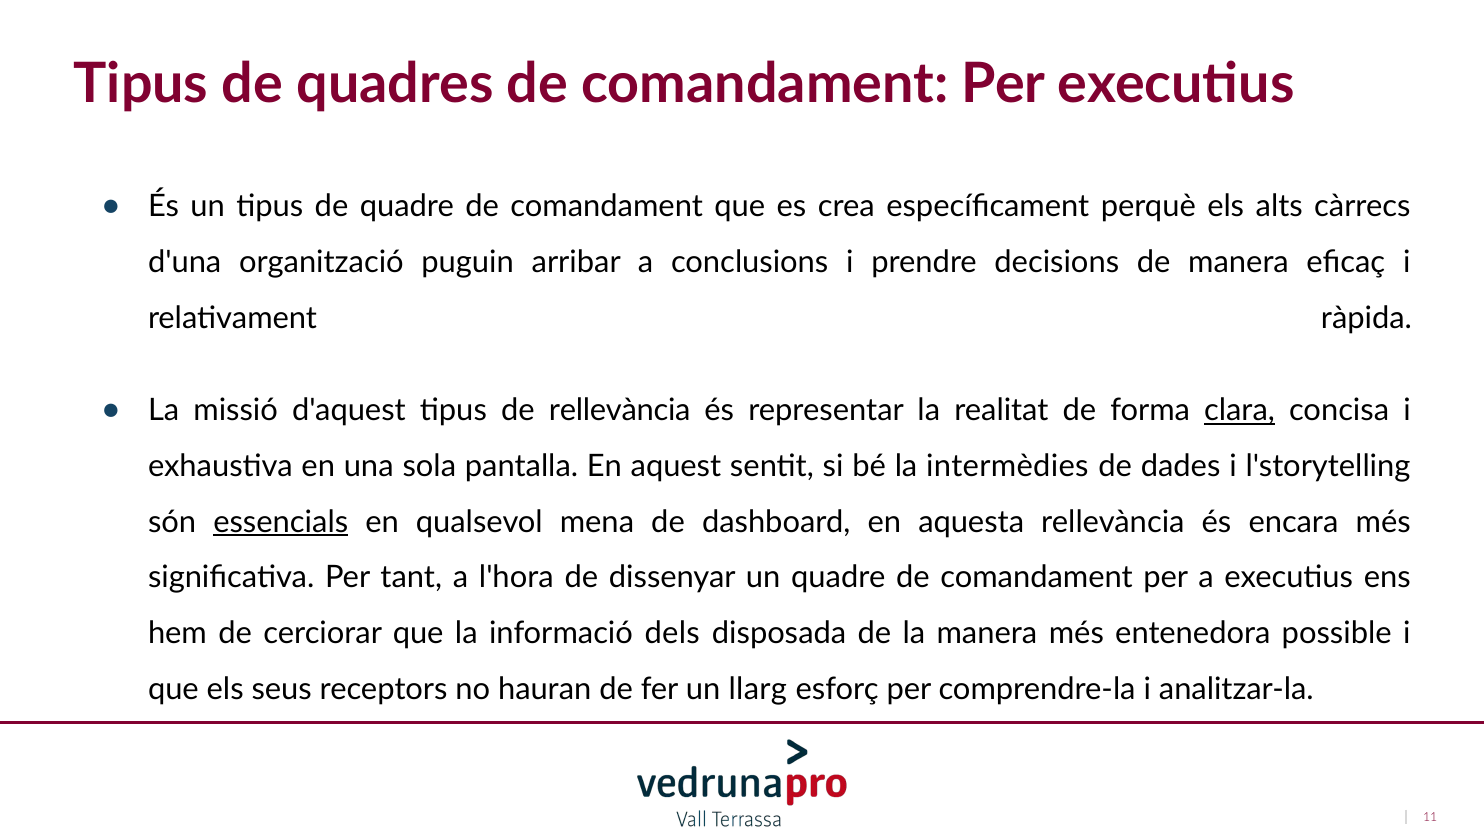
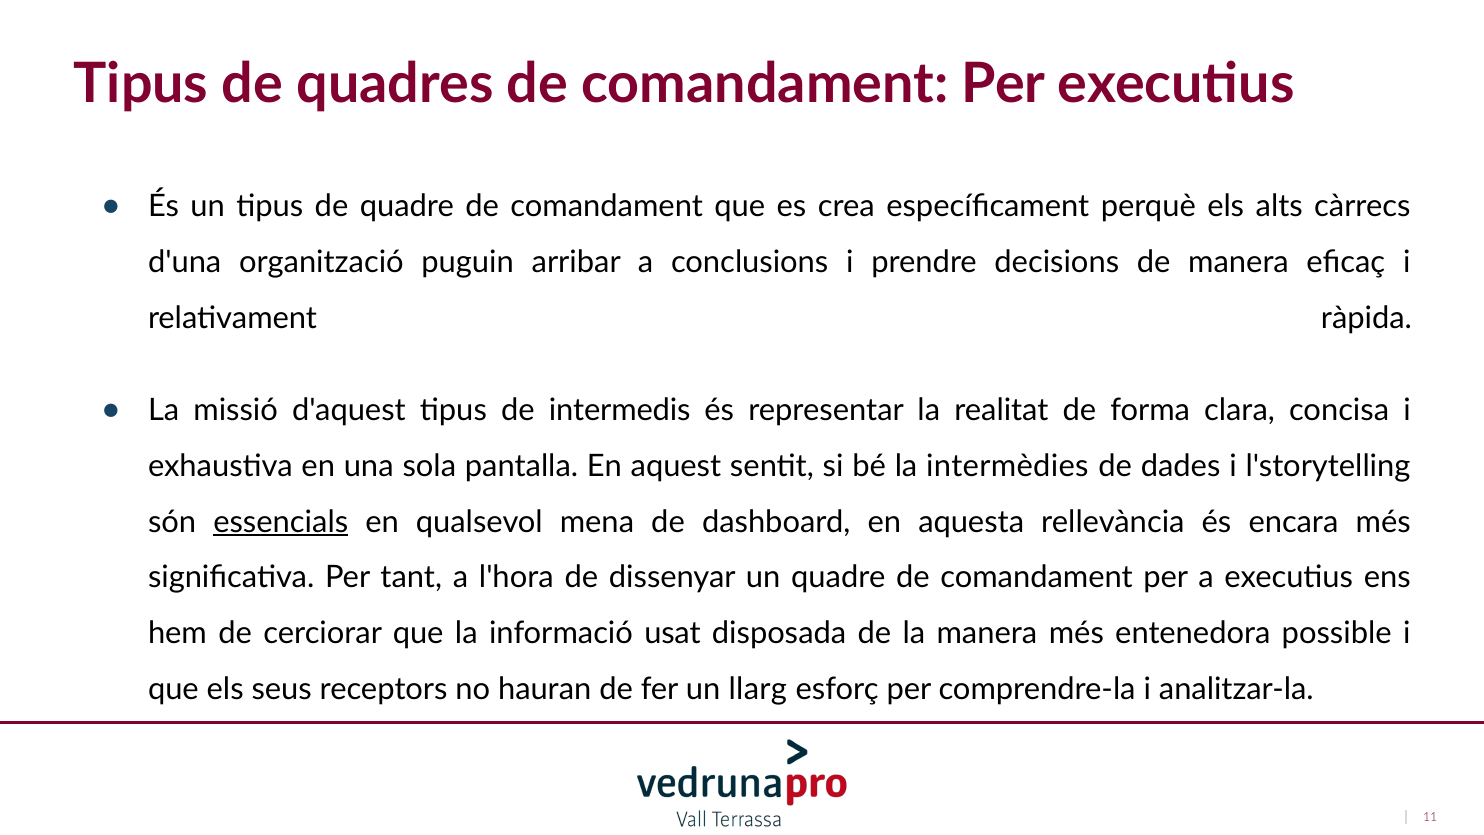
de rellevància: rellevància -> intermedis
clara underline: present -> none
dels: dels -> usat
